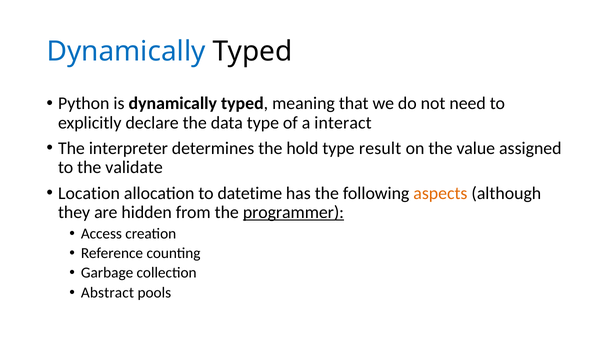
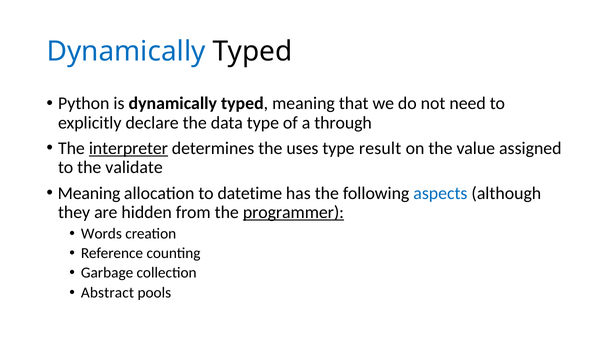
interact: interact -> through
interpreter underline: none -> present
hold: hold -> uses
Location at (89, 193): Location -> Meaning
aspects colour: orange -> blue
Access: Access -> Words
